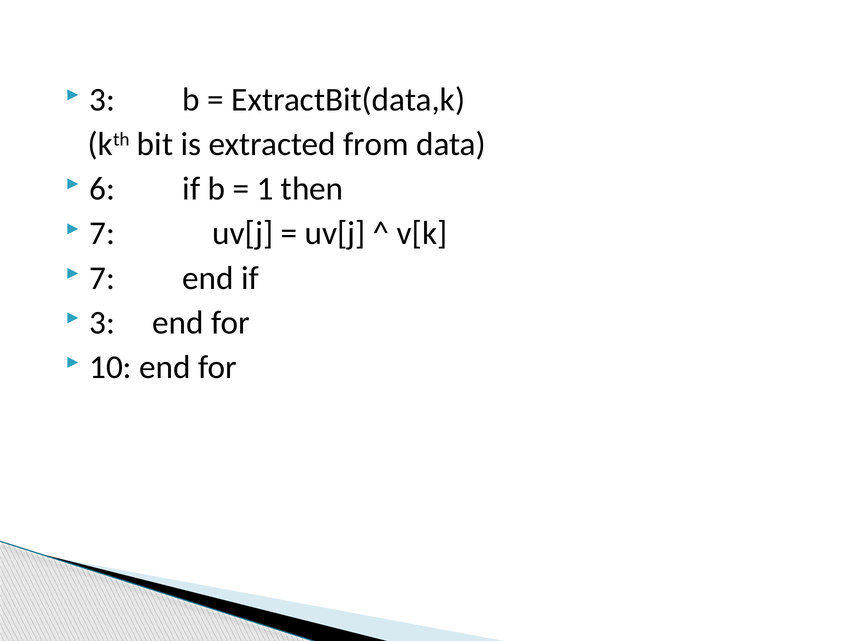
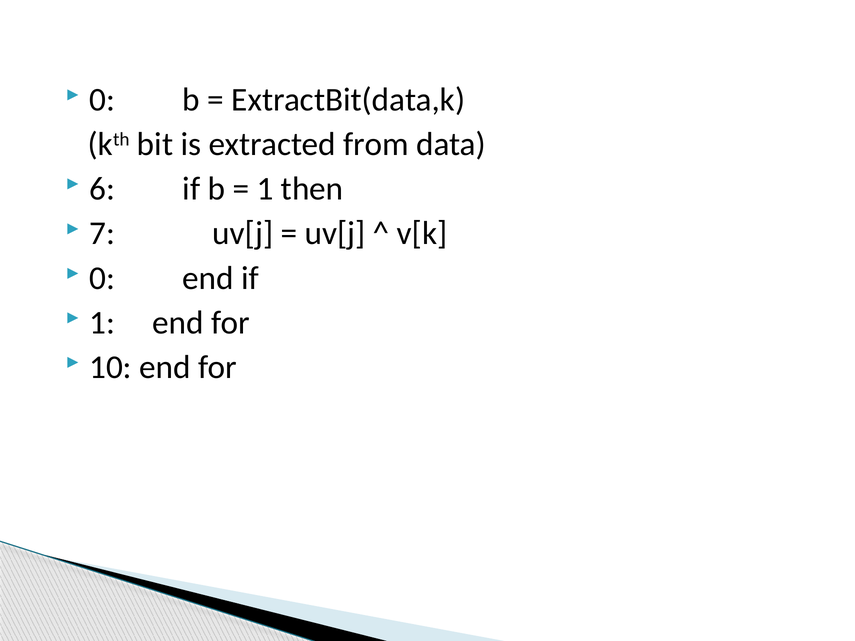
3 at (102, 100): 3 -> 0
7 at (102, 278): 7 -> 0
3 at (102, 323): 3 -> 1
